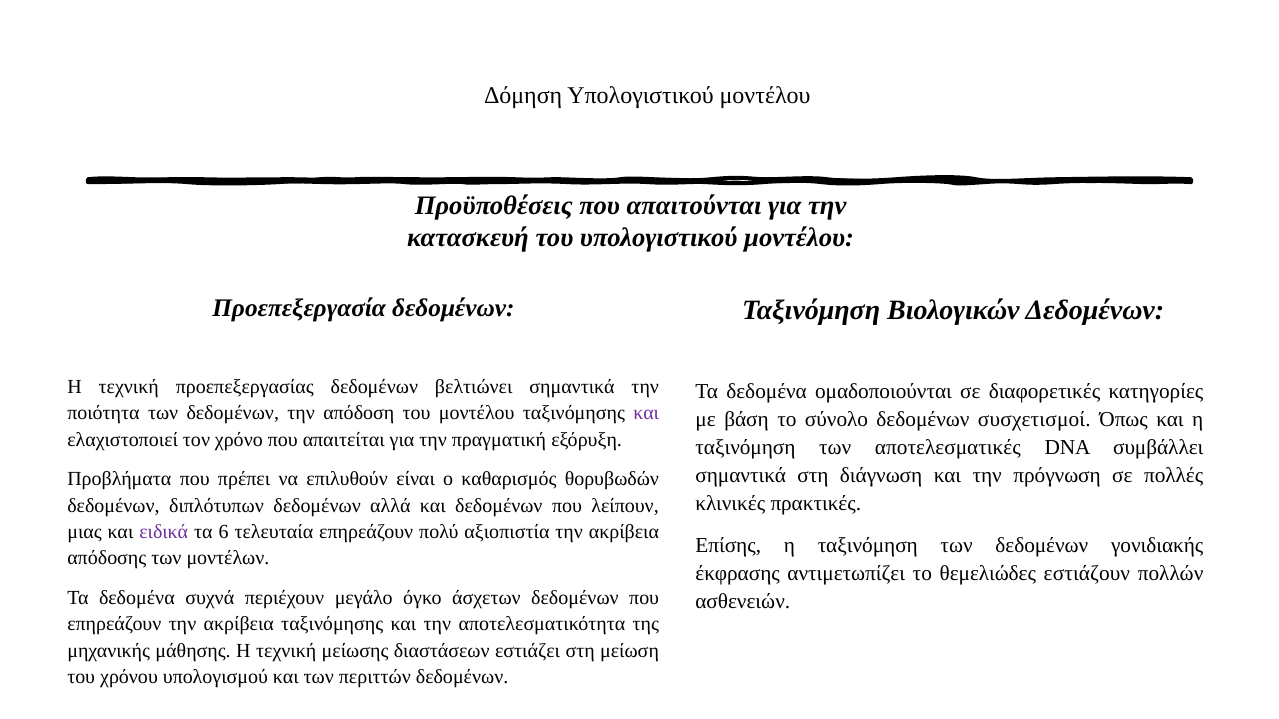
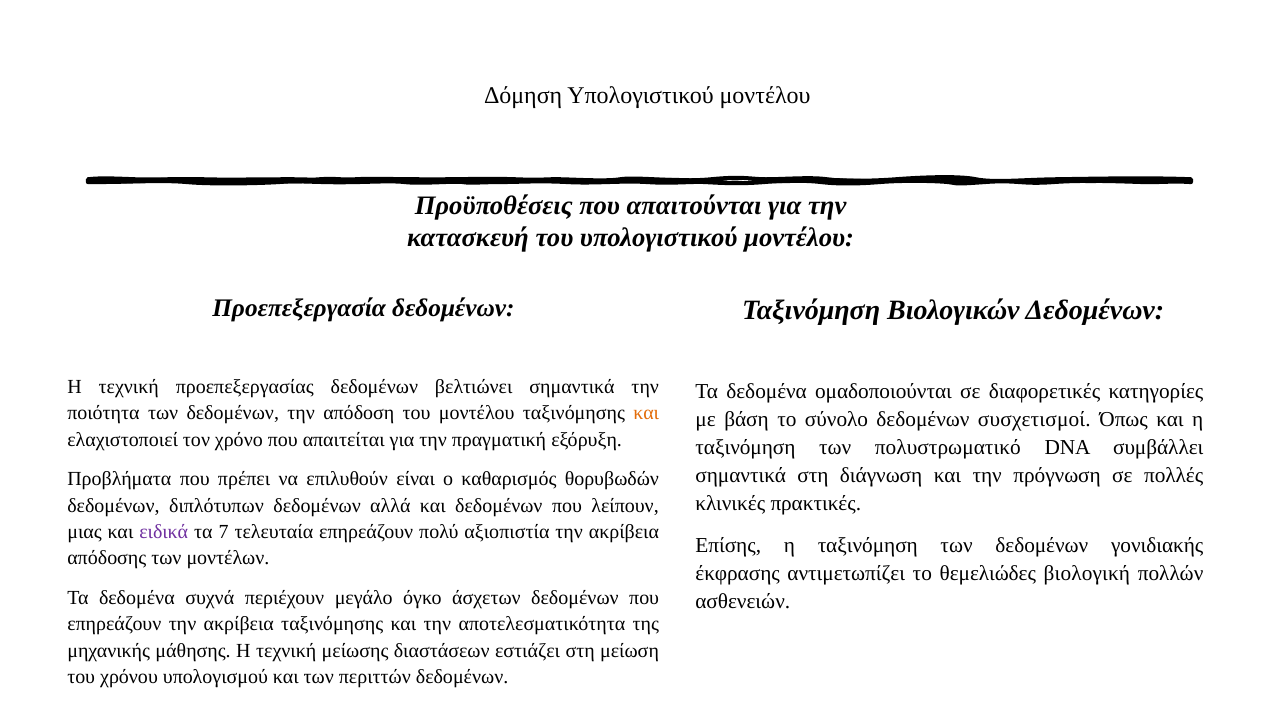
και at (646, 413) colour: purple -> orange
αποτελεσματικές: αποτελεσματικές -> πολυστρωματικό
6: 6 -> 7
εστιάζουν: εστιάζουν -> βιολογική
